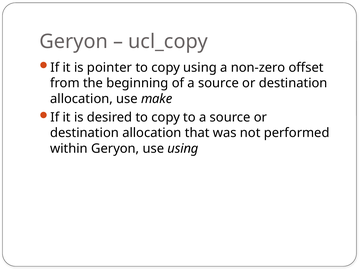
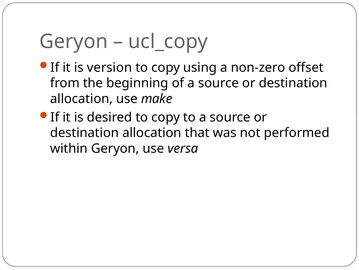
pointer: pointer -> version
use using: using -> versa
